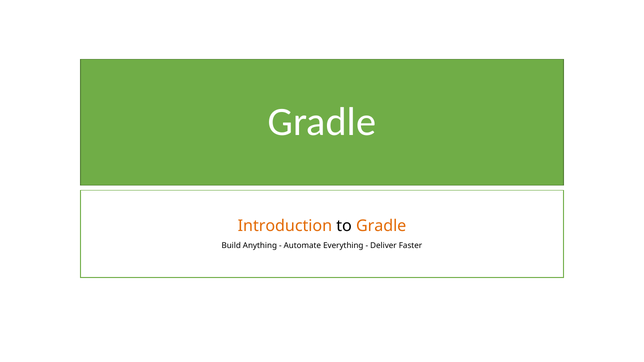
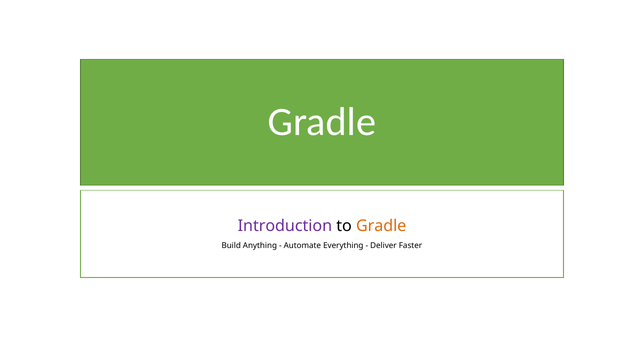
Introduction colour: orange -> purple
